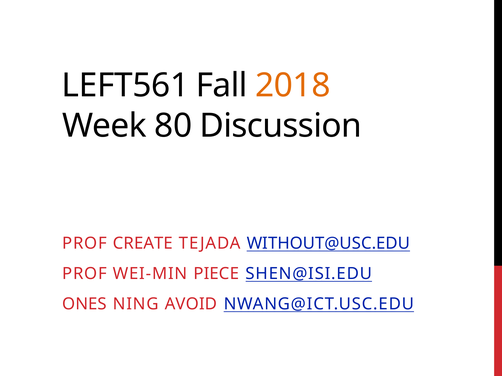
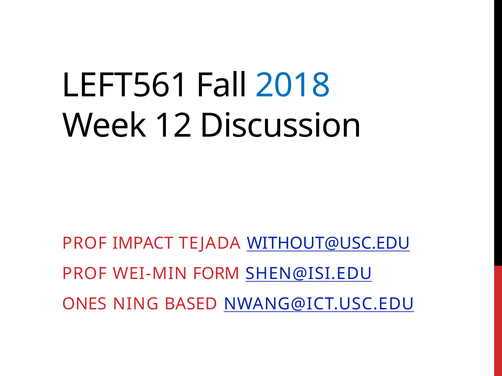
2018 colour: orange -> blue
80: 80 -> 12
CREATE: CREATE -> IMPACT
PIECE: PIECE -> FORM
AVOID: AVOID -> BASED
